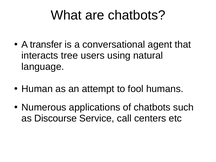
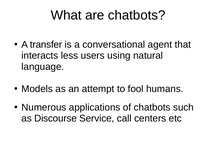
tree: tree -> less
Human: Human -> Models
